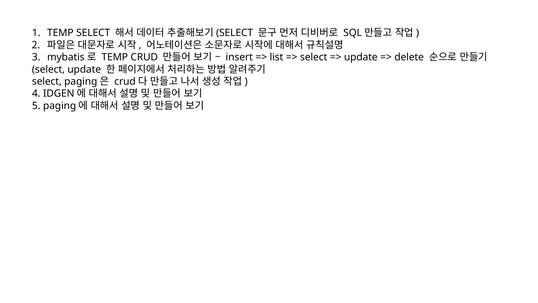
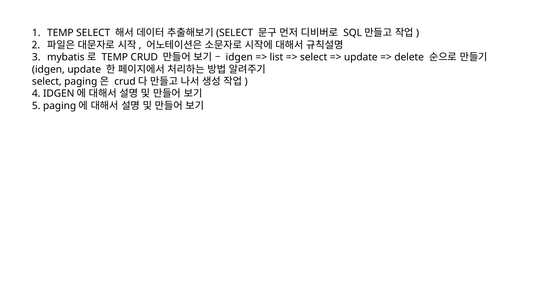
insert at (239, 57): insert -> idgen
select at (48, 69): select -> idgen
